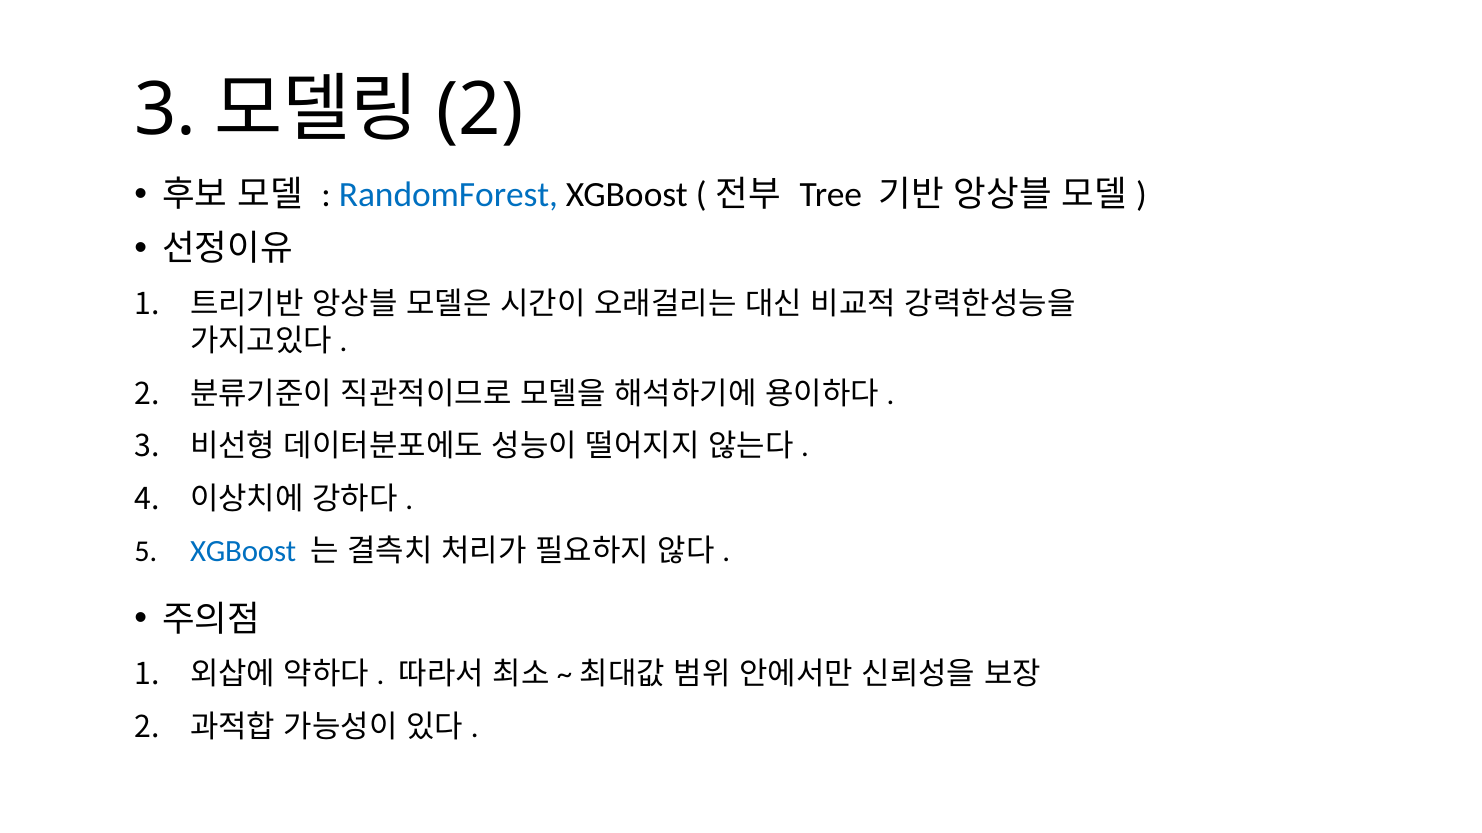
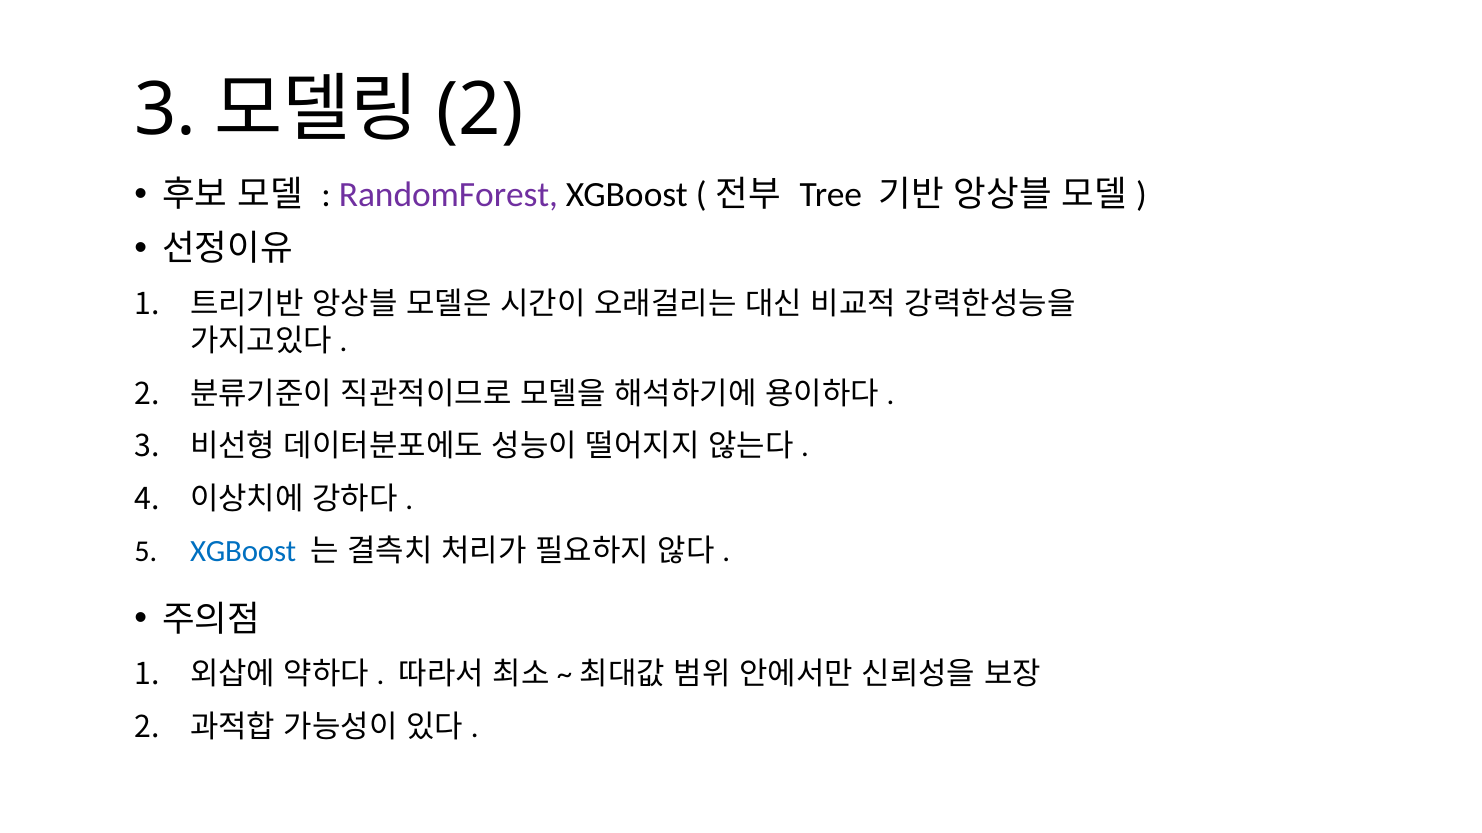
RandomForest colour: blue -> purple
